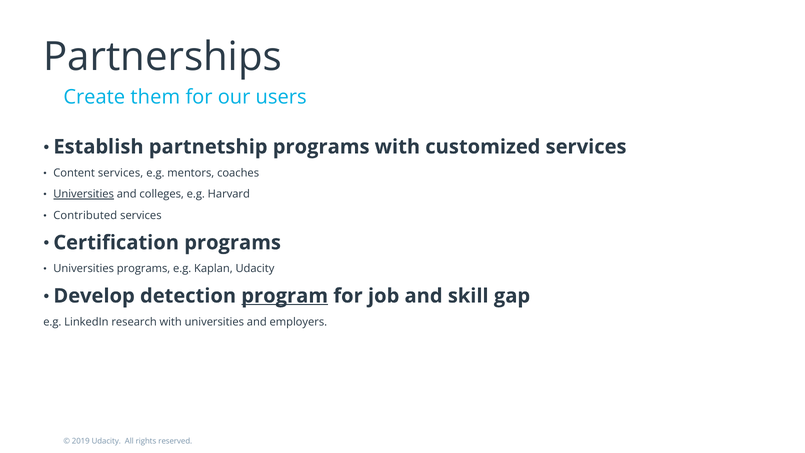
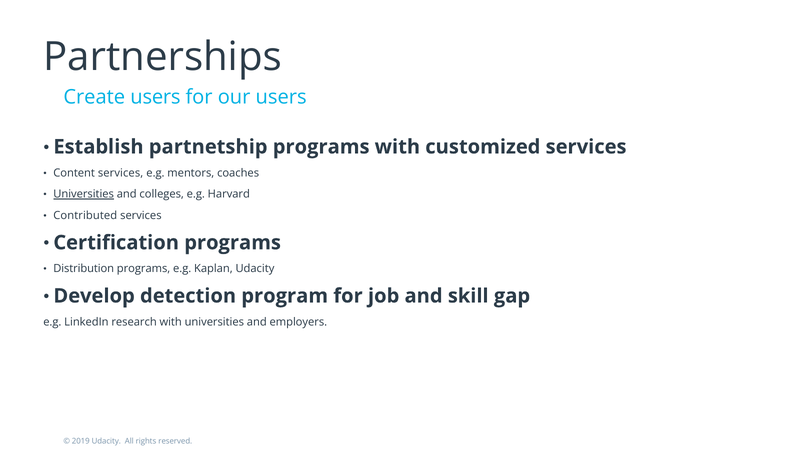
Create them: them -> users
Universities at (84, 269): Universities -> Distribution
program underline: present -> none
